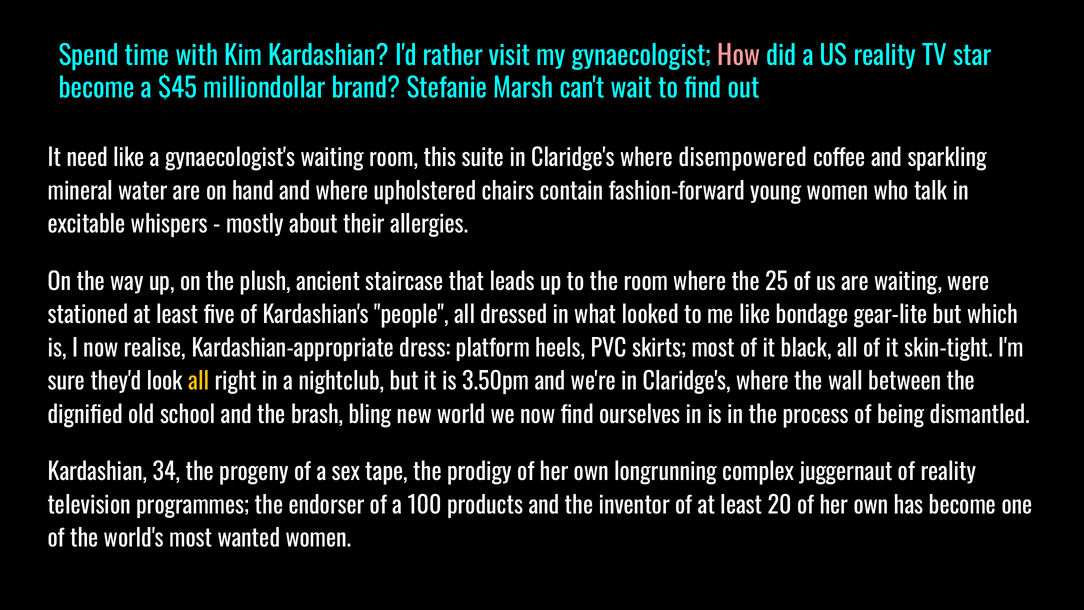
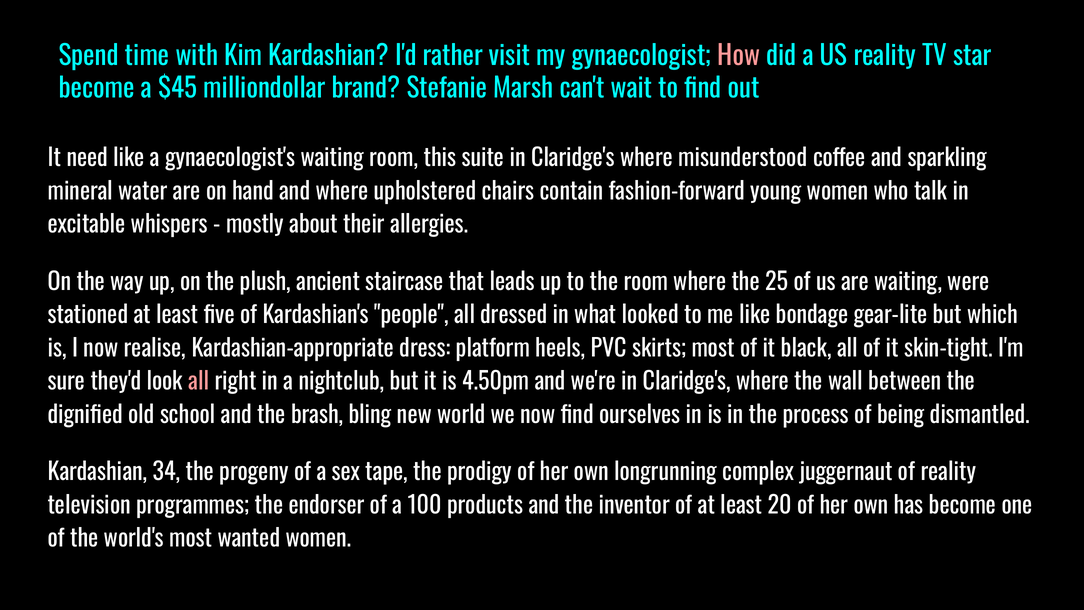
disempowered: disempowered -> misunderstood
all at (199, 382) colour: yellow -> pink
3.50pm: 3.50pm -> 4.50pm
